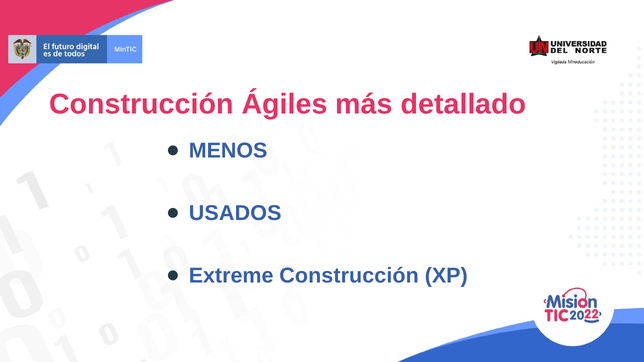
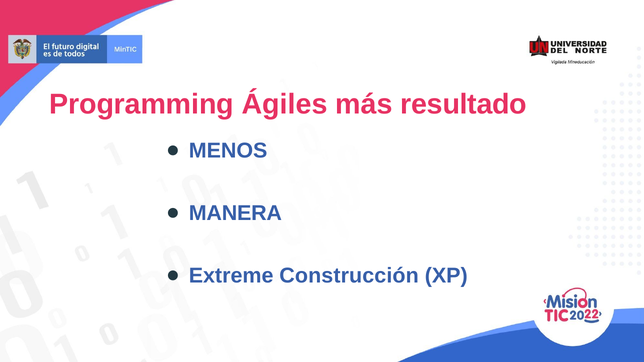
Construcción at (141, 104): Construcción -> Programming
detallado: detallado -> resultado
USADOS: USADOS -> MANERA
